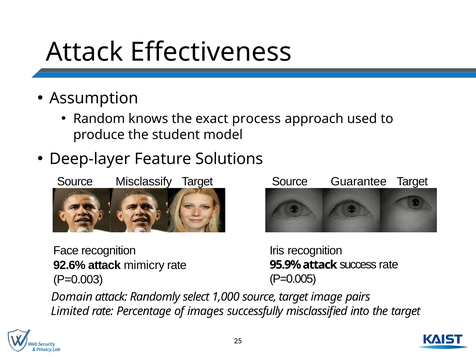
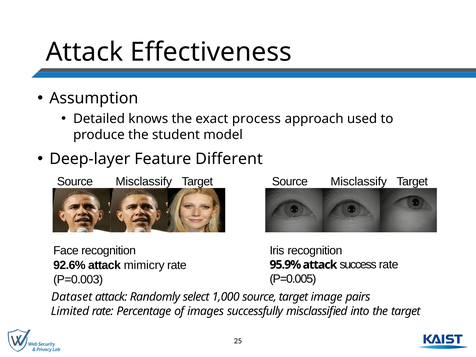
Random: Random -> Detailed
Solutions: Solutions -> Different
Target Source Guarantee: Guarantee -> Misclassify
Domain: Domain -> Dataset
